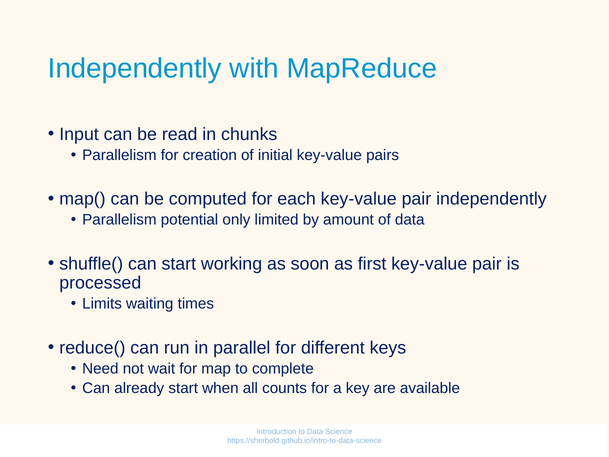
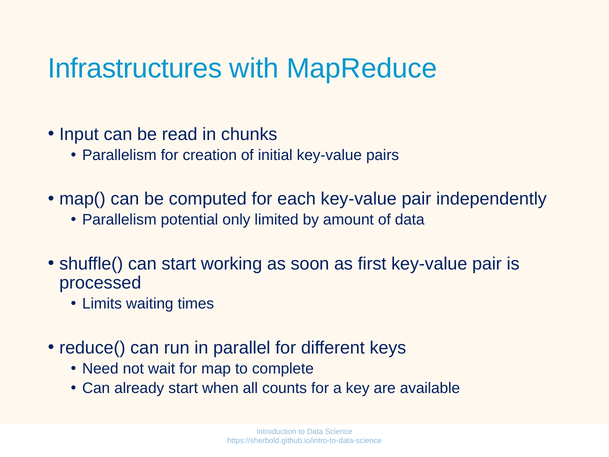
Independently at (135, 68): Independently -> Infrastructures
